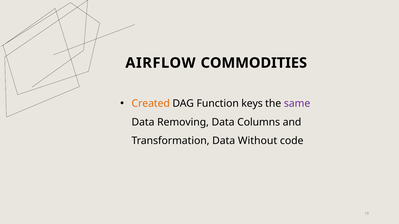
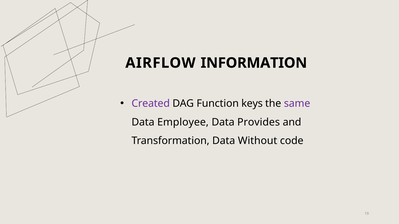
COMMODITIES: COMMODITIES -> INFORMATION
Created colour: orange -> purple
Removing: Removing -> Employee
Columns: Columns -> Provides
